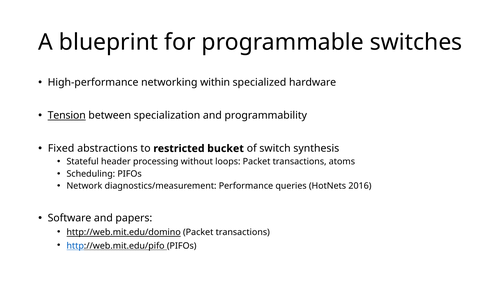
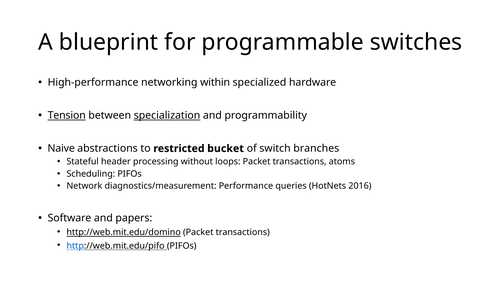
specialization underline: none -> present
Fixed: Fixed -> Naive
synthesis: synthesis -> branches
